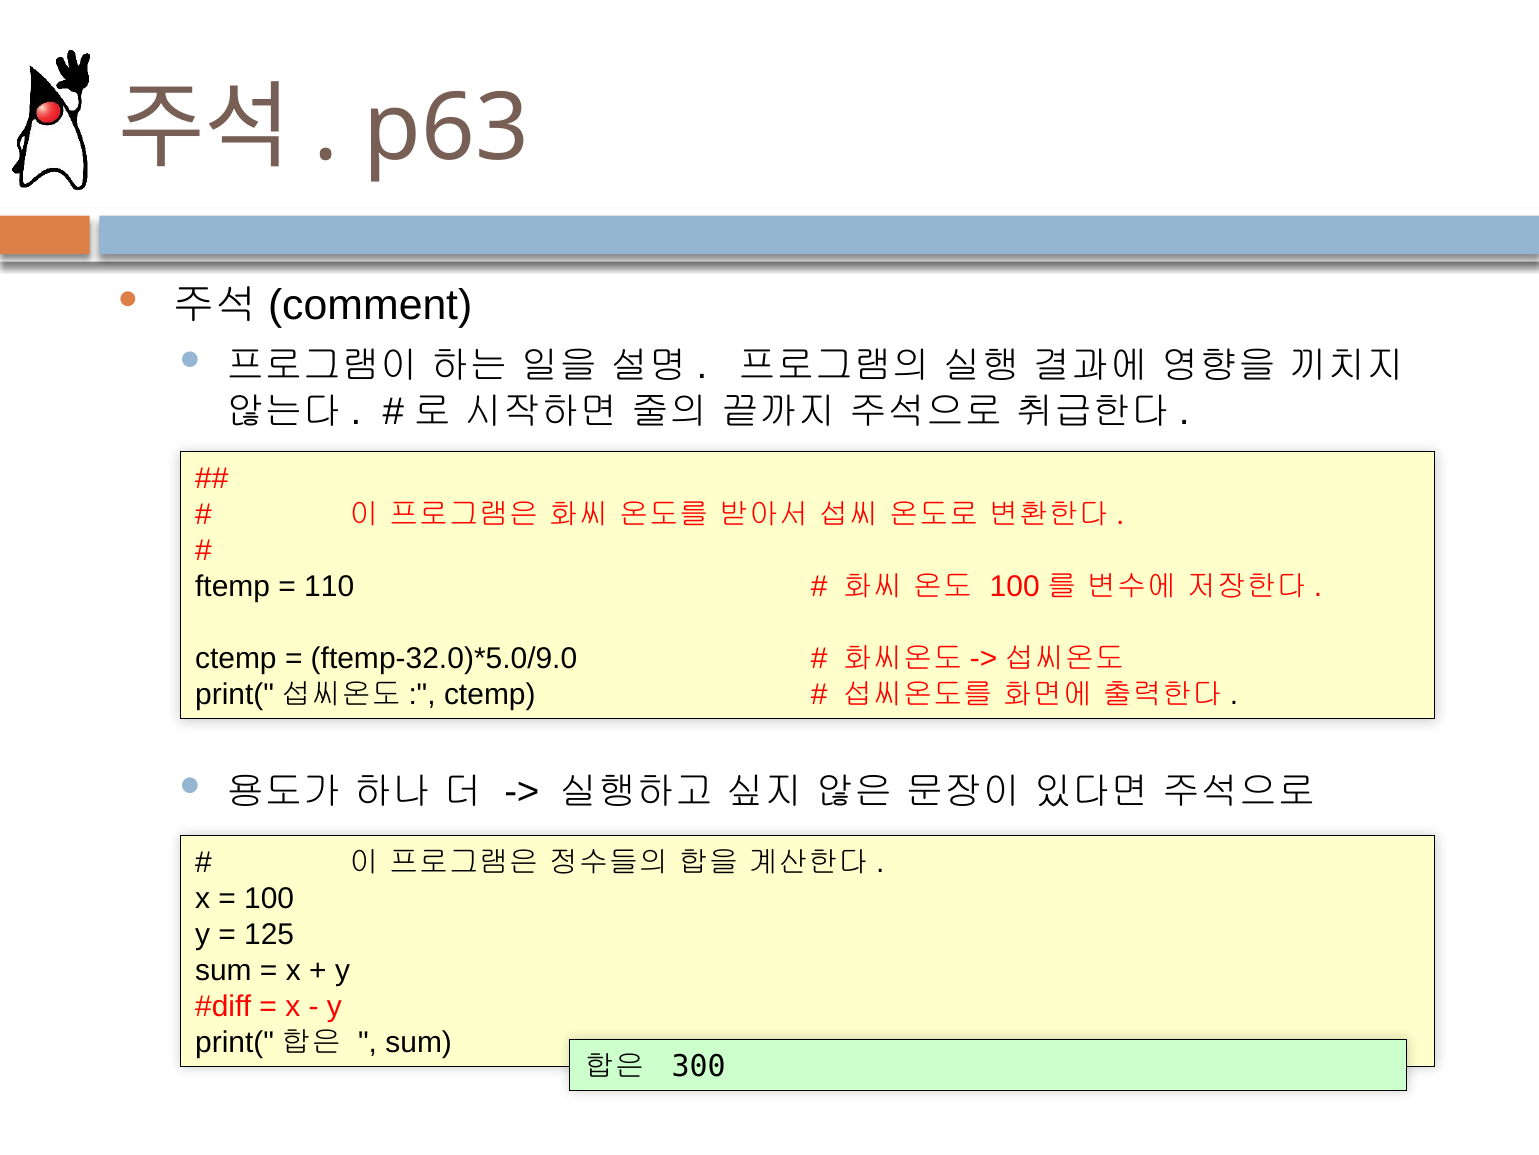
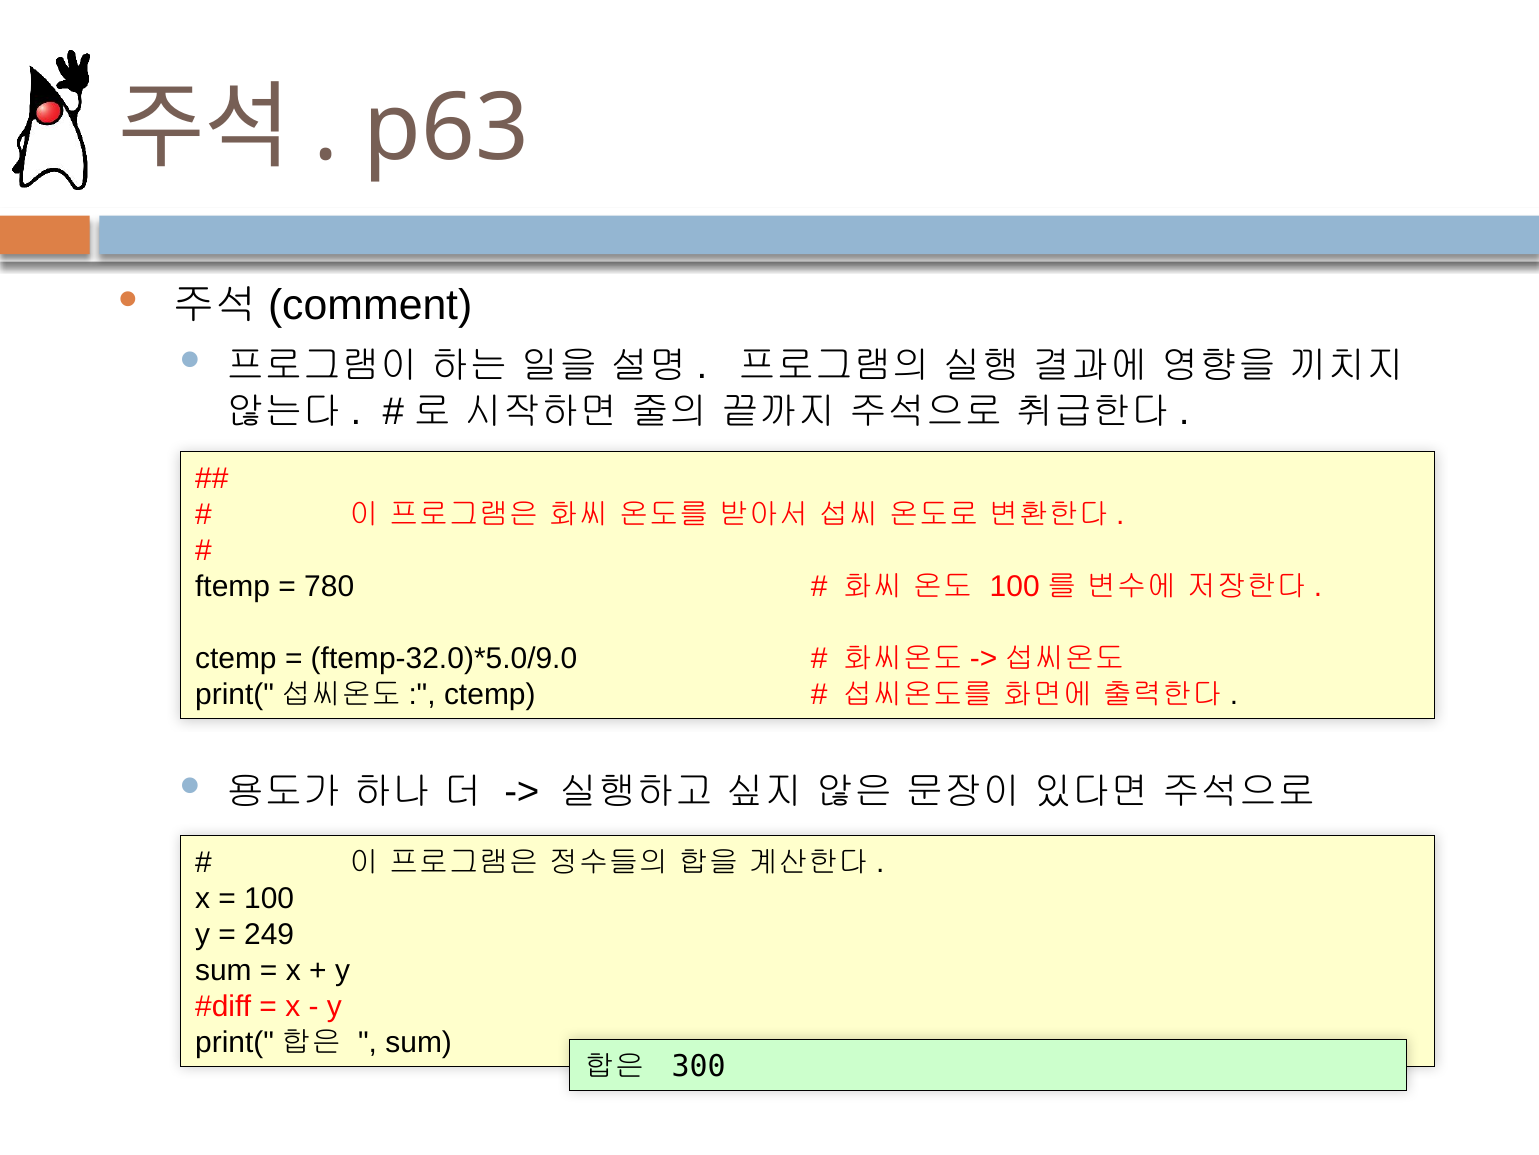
110: 110 -> 780
125: 125 -> 249
